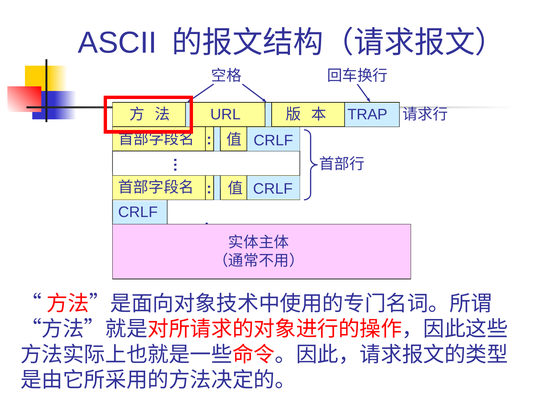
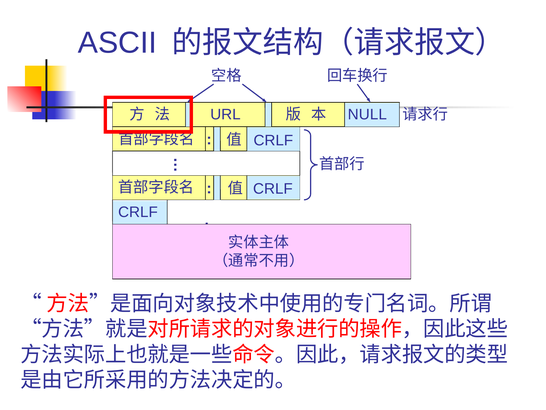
TRAP: TRAP -> NULL
